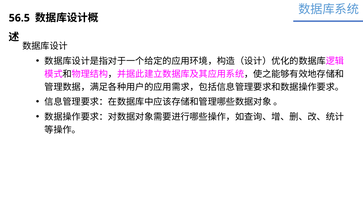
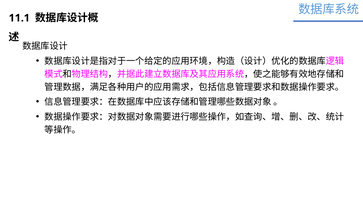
56.5: 56.5 -> 11.1
